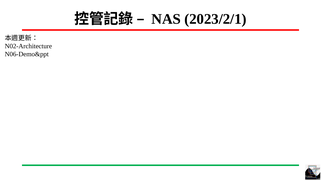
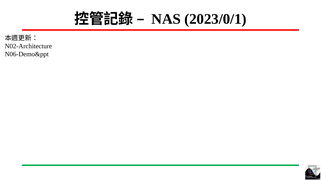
2023/2/1: 2023/2/1 -> 2023/0/1
